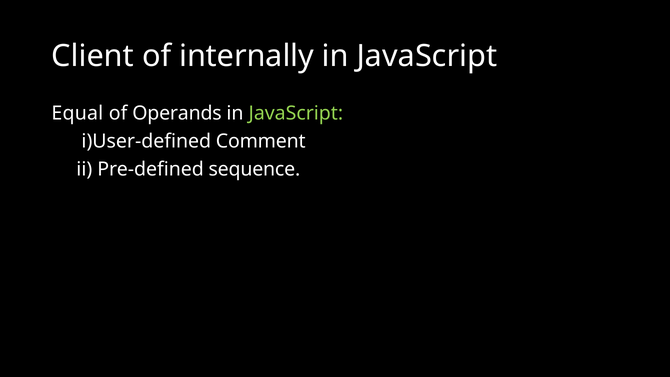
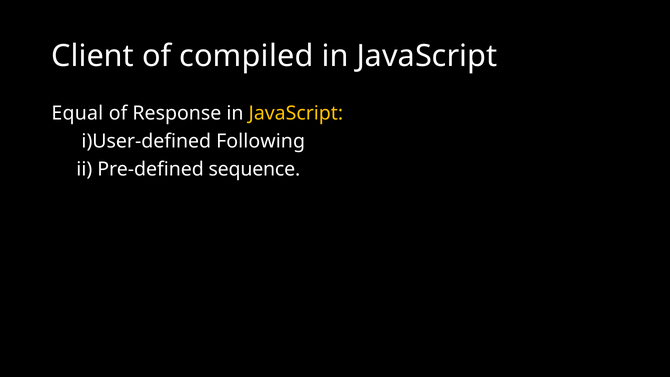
internally: internally -> compiled
Operands: Operands -> Response
JavaScript at (296, 113) colour: light green -> yellow
Comment: Comment -> Following
